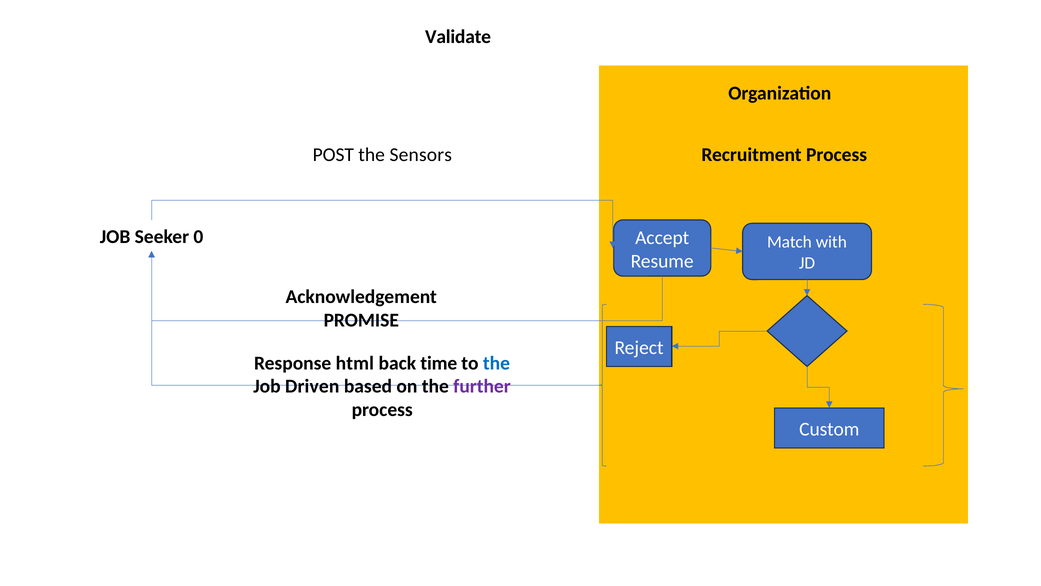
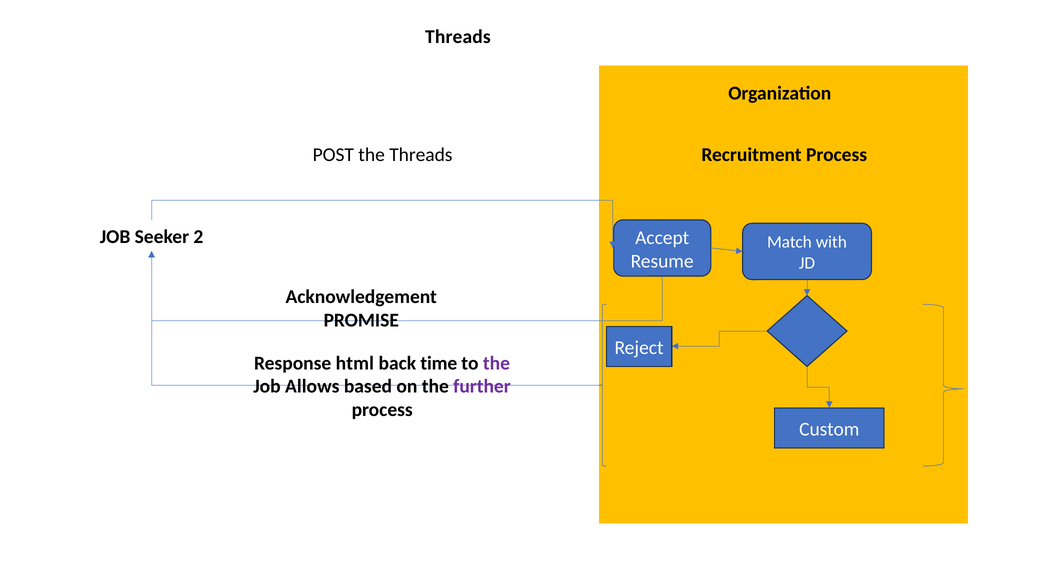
Validate at (458, 37): Validate -> Threads
the Sensors: Sensors -> Threads
0: 0 -> 2
the at (496, 363) colour: blue -> purple
Driven: Driven -> Allows
